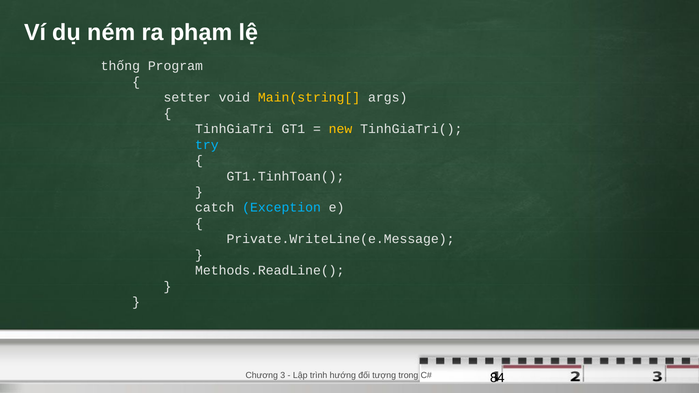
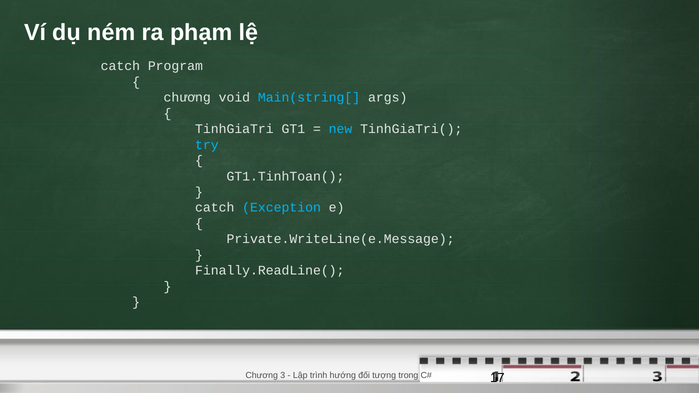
thống at (120, 66): thống -> catch
setter at (187, 98): setter -> chương
Main(string[ colour: yellow -> light blue
new colour: yellow -> light blue
Methods.ReadLine(: Methods.ReadLine( -> Finally.ReadLine(
84: 84 -> 17
